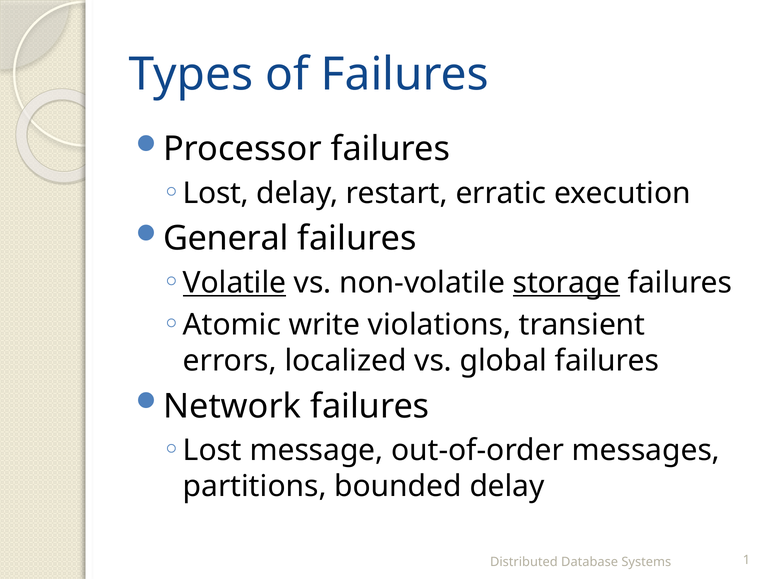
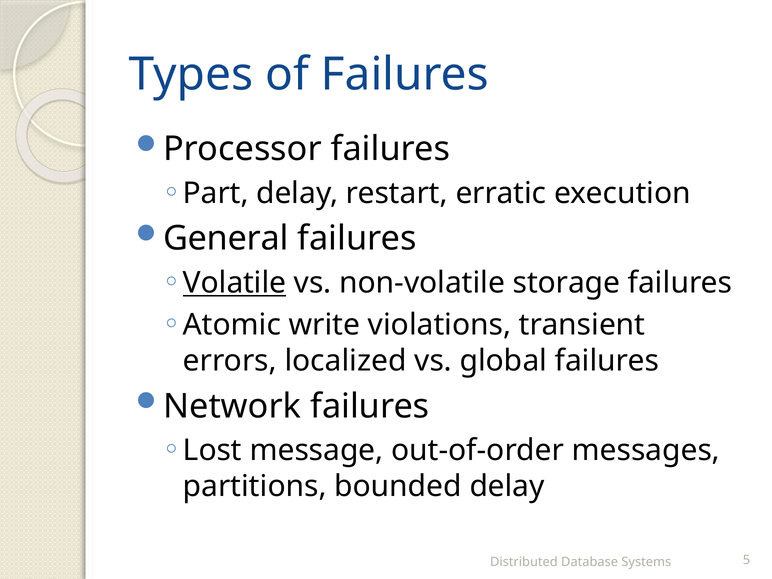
Lost at (216, 193): Lost -> Part
storage underline: present -> none
1: 1 -> 5
